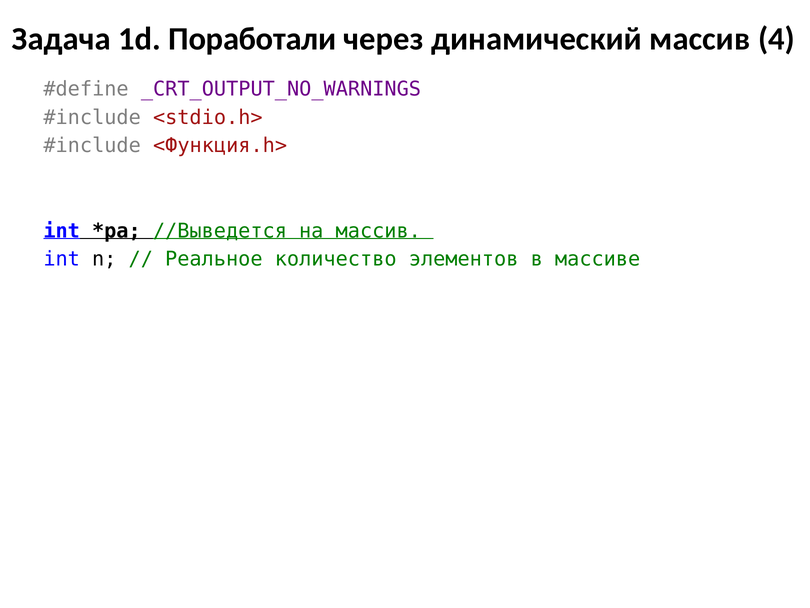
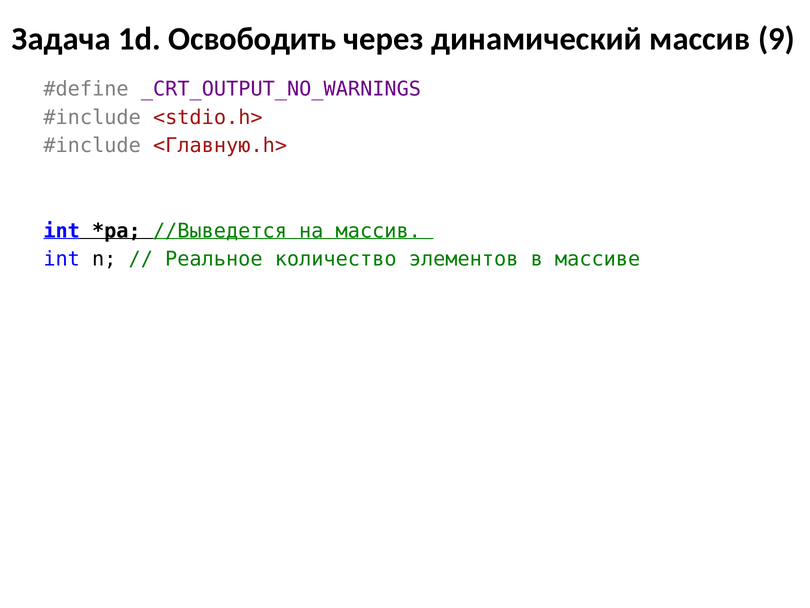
Поработали: Поработали -> Освободить
4: 4 -> 9
<Функция.h>: <Функция.h> -> <Главную.h>
